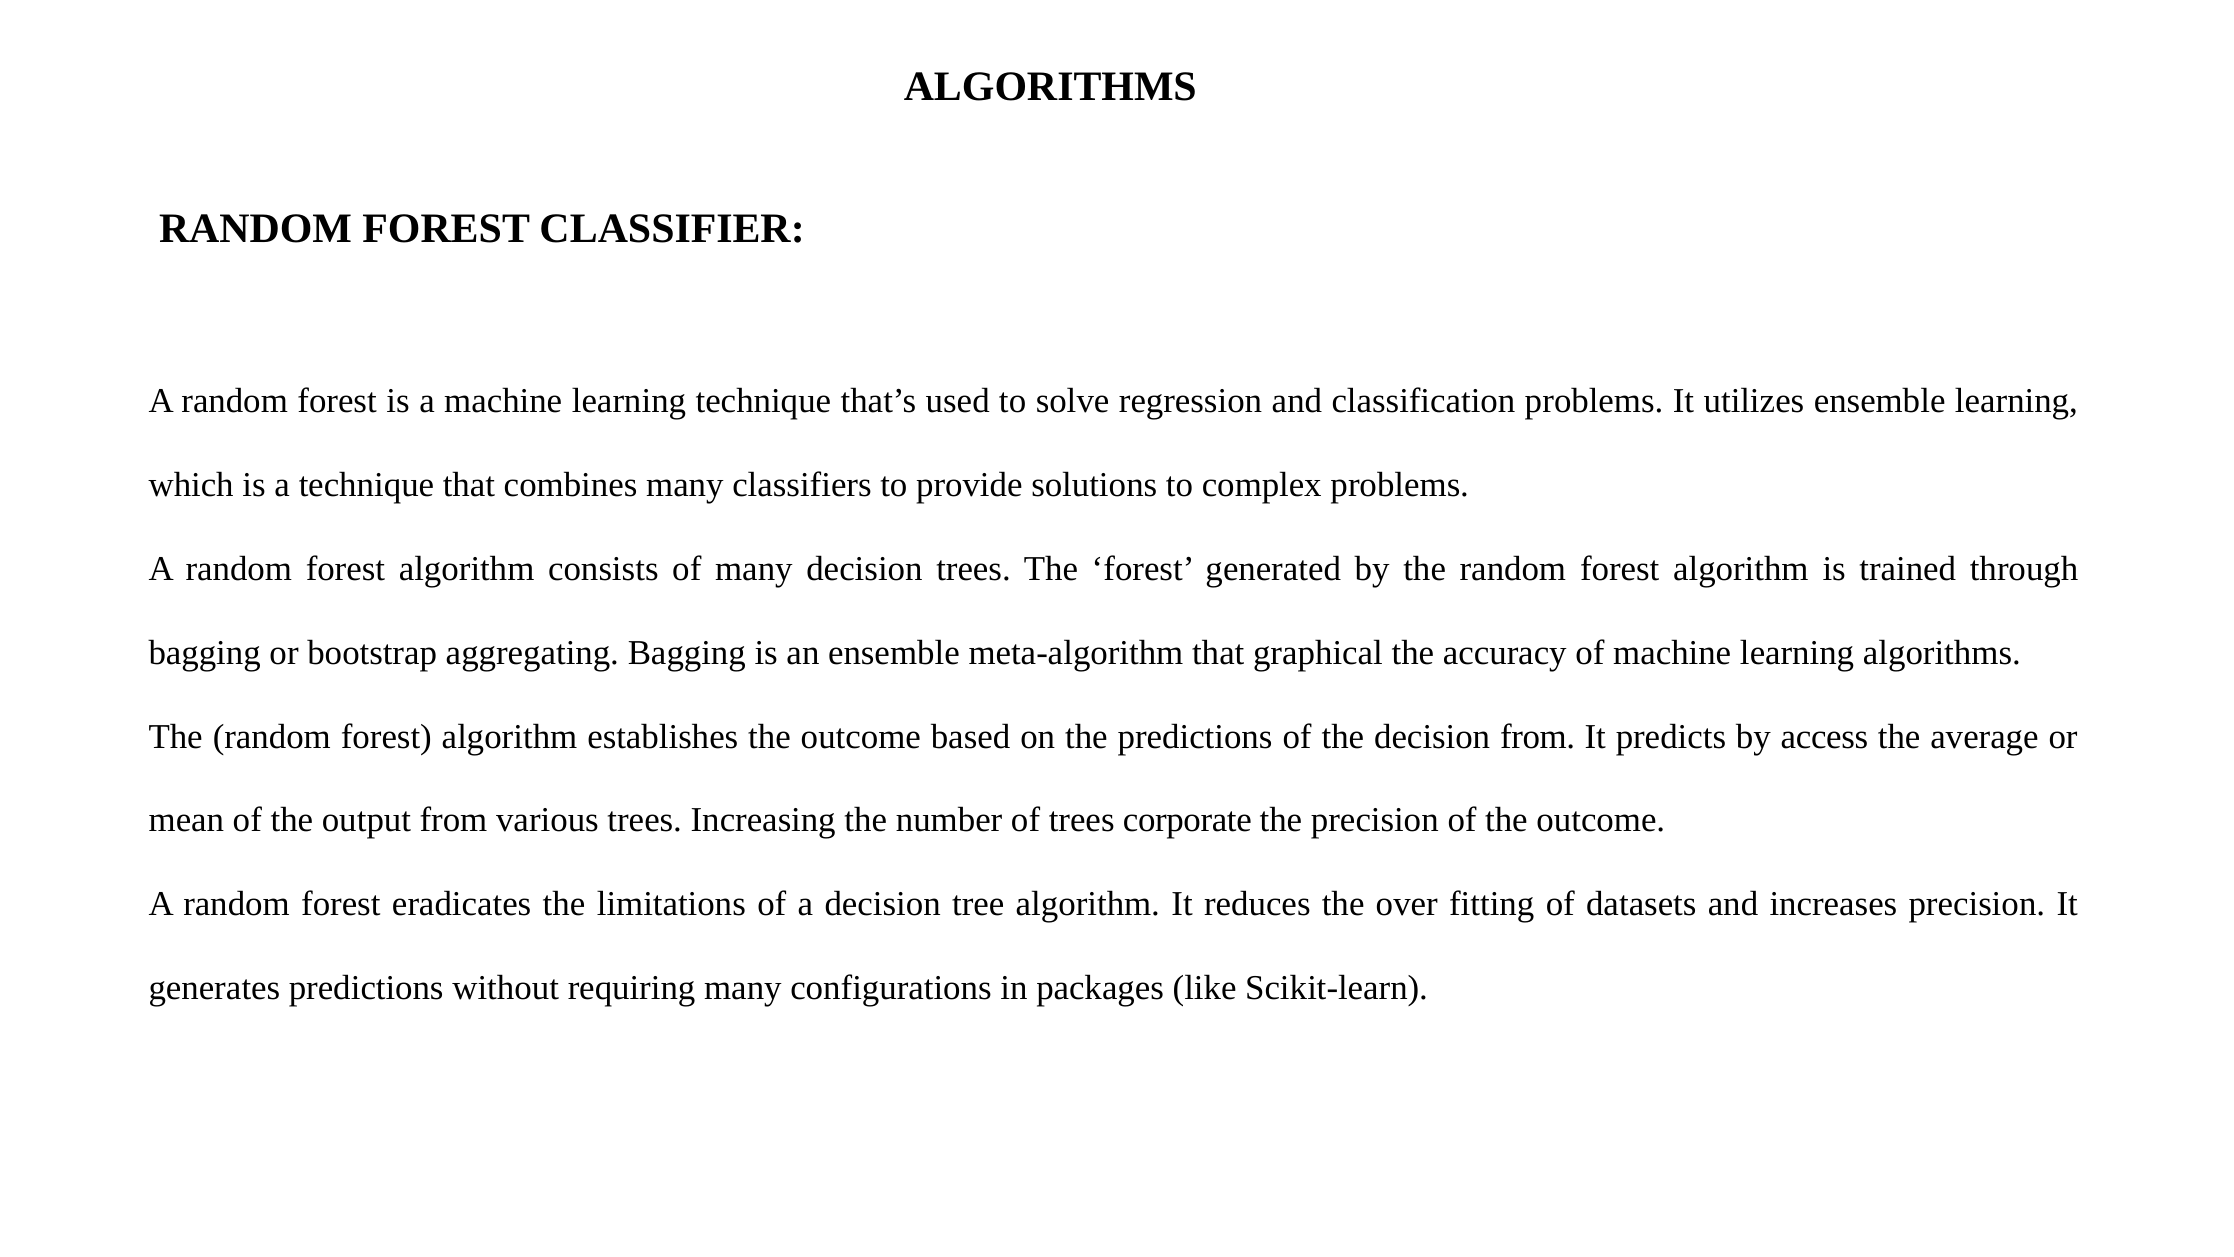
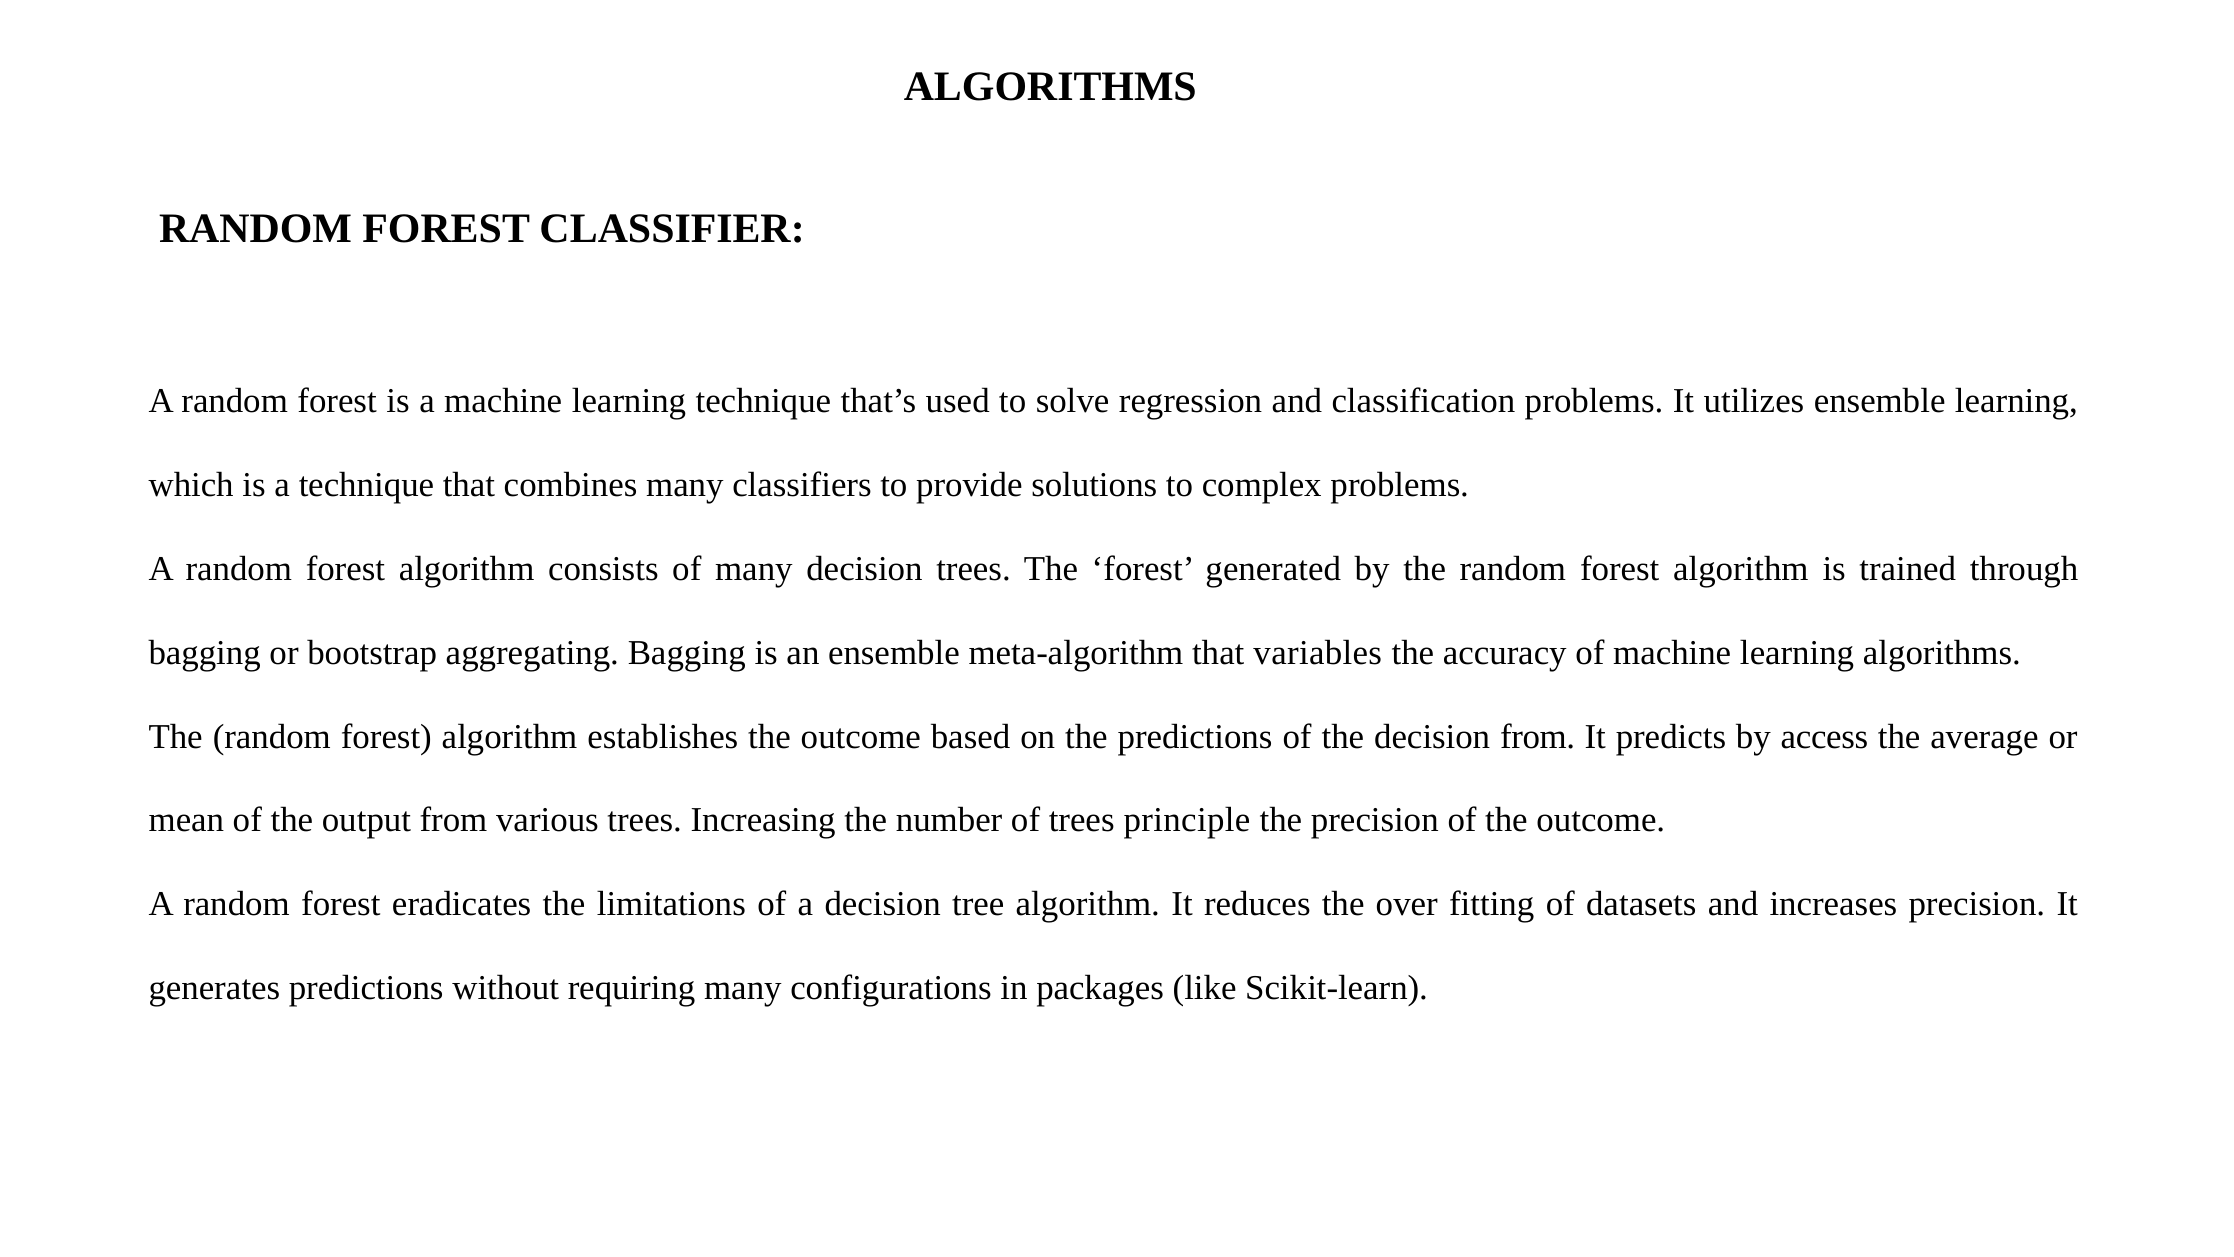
graphical: graphical -> variables
corporate: corporate -> principle
